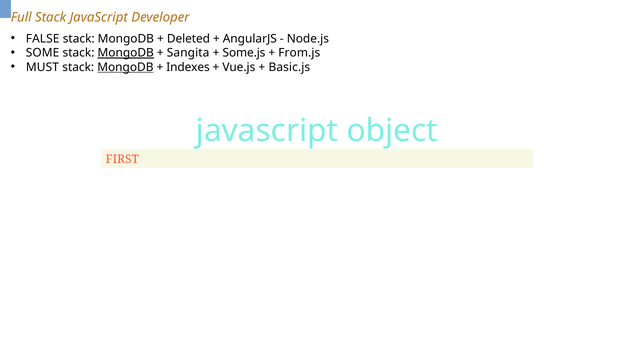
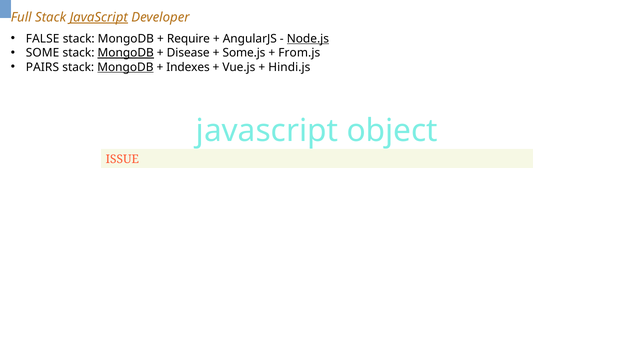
JavaScript at (99, 17) underline: none -> present
Deleted: Deleted -> Require
Node.js underline: none -> present
Sangita: Sangita -> Disease
MUST: MUST -> PAIRS
Basic.js: Basic.js -> Hindi.js
FIRST: FIRST -> ISSUE
